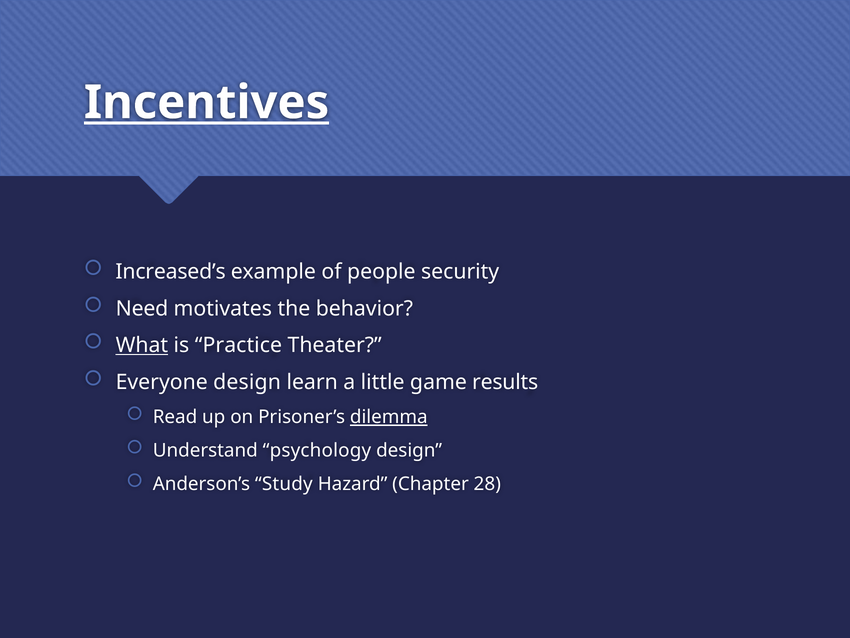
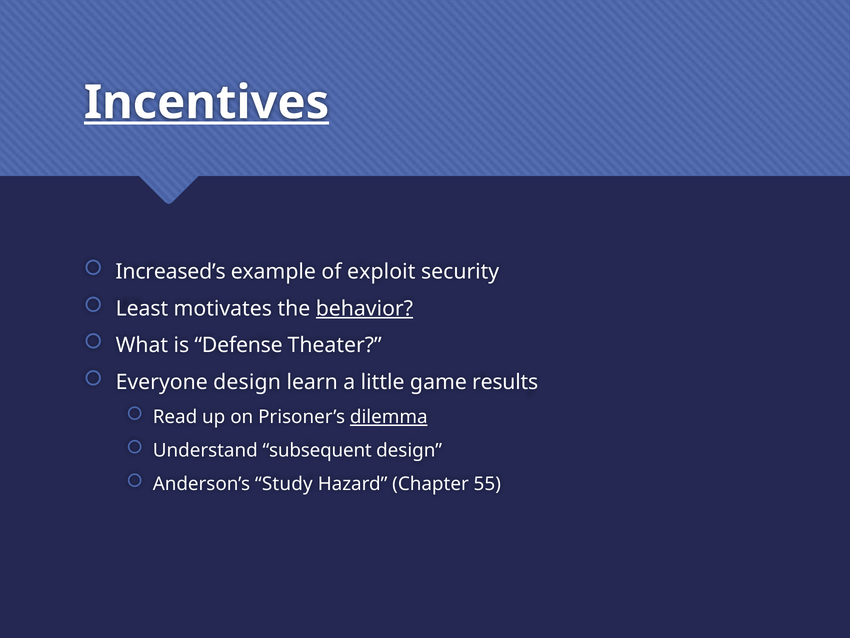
people: people -> exploit
Need: Need -> Least
behavior underline: none -> present
What underline: present -> none
Practice: Practice -> Defense
psychology: psychology -> subsequent
28: 28 -> 55
